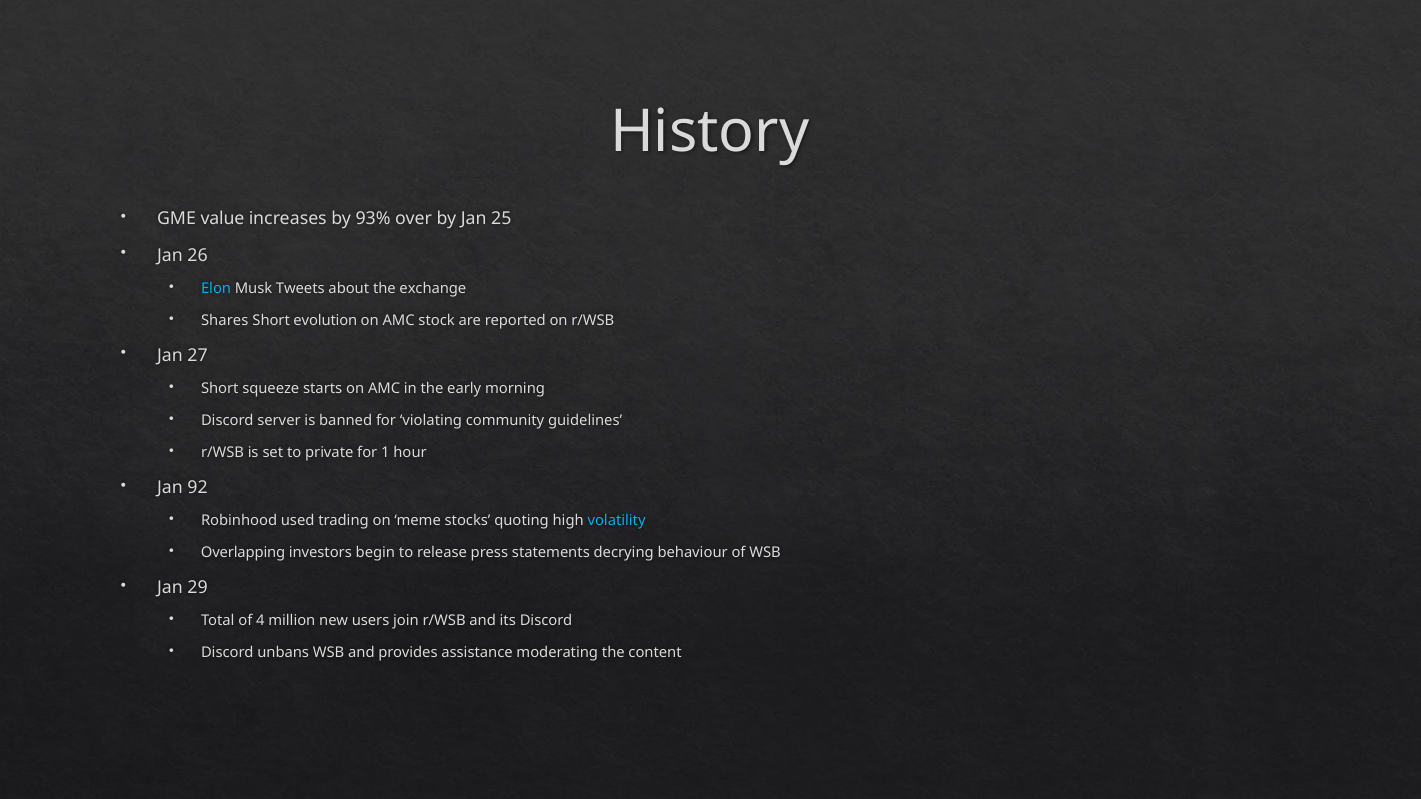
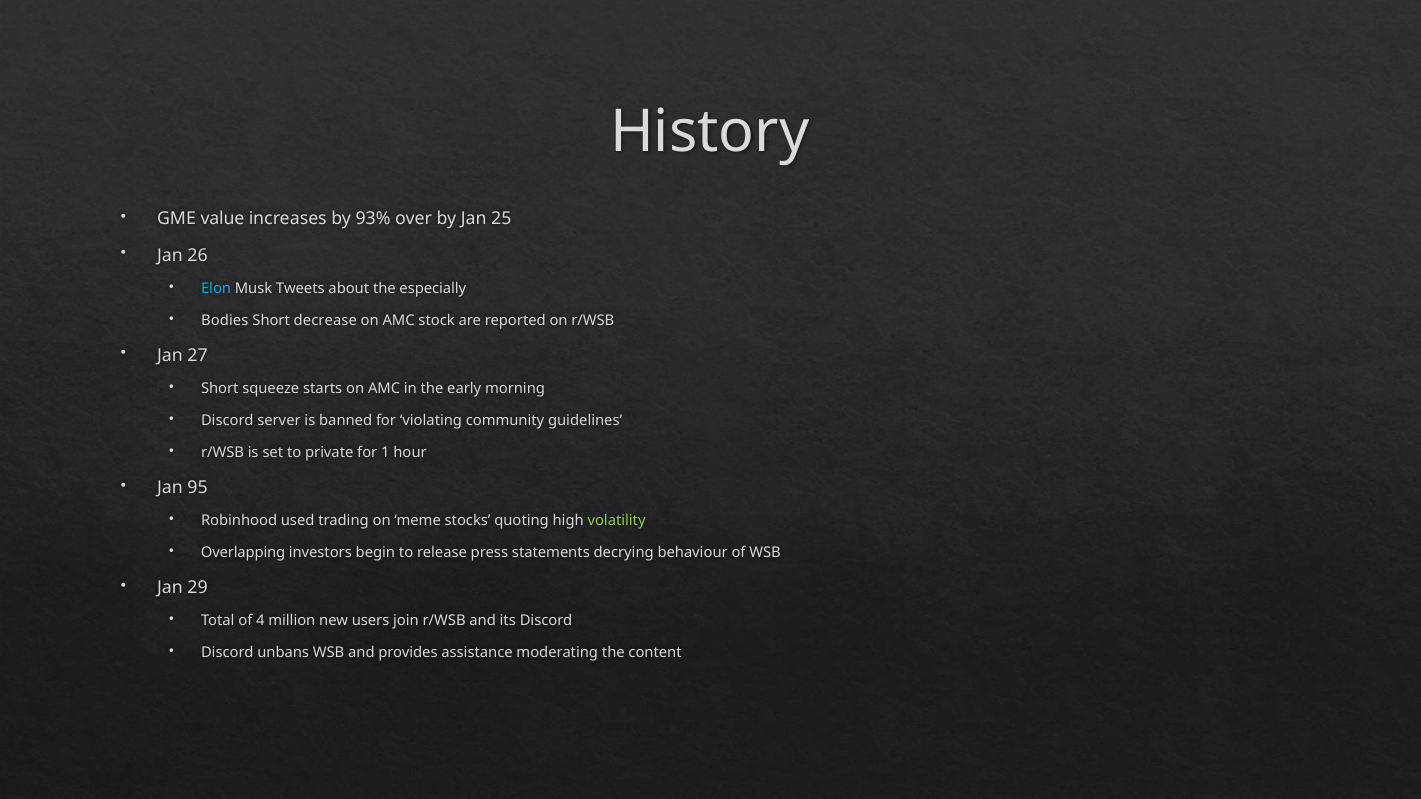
exchange: exchange -> especially
Shares: Shares -> Bodies
evolution: evolution -> decrease
92: 92 -> 95
volatility colour: light blue -> light green
